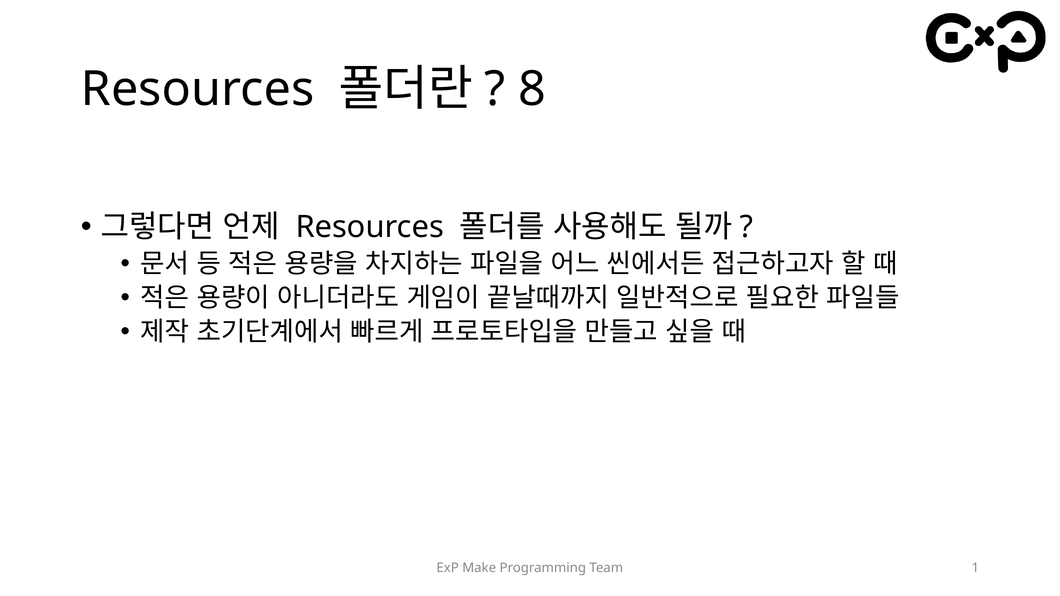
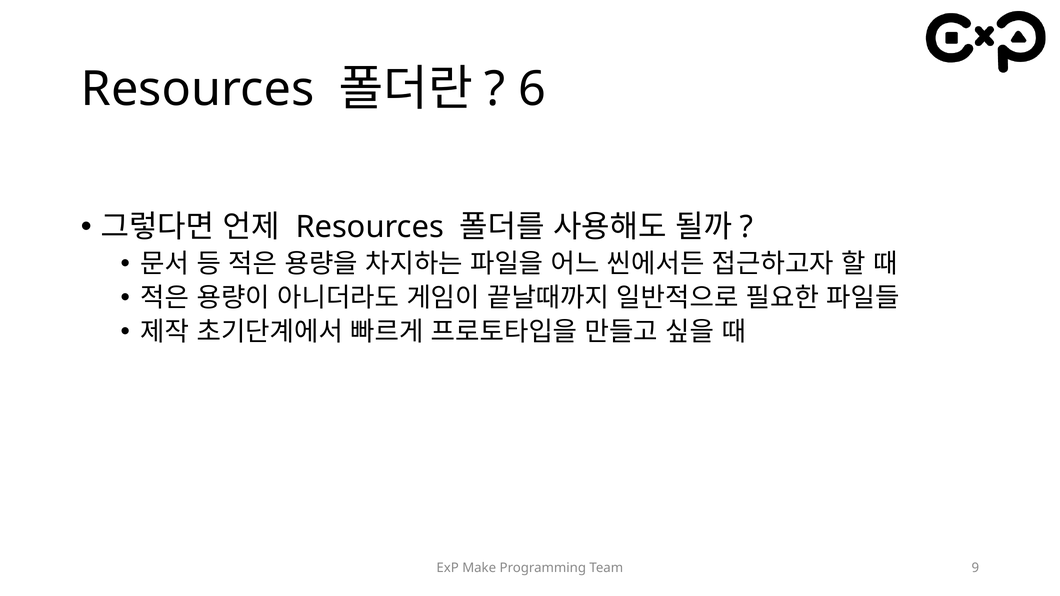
8: 8 -> 6
1: 1 -> 9
